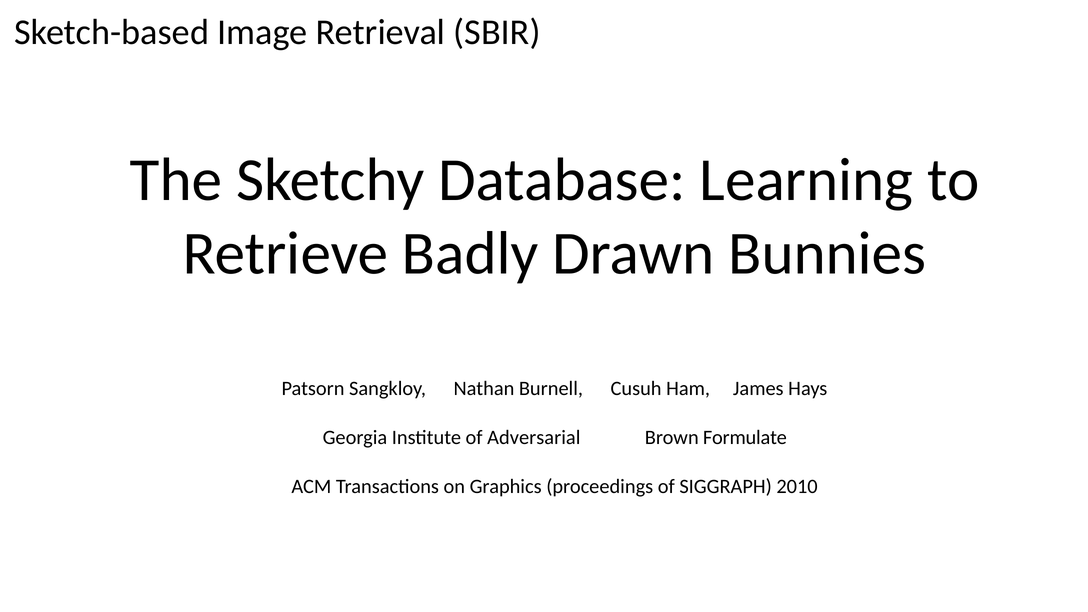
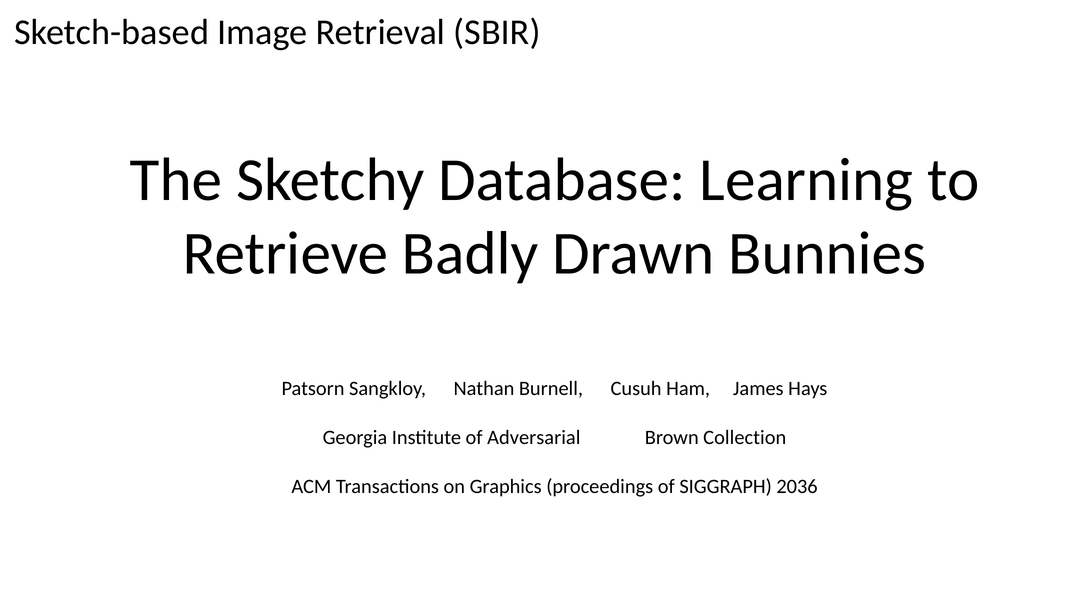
Formulate: Formulate -> Collection
2010: 2010 -> 2036
